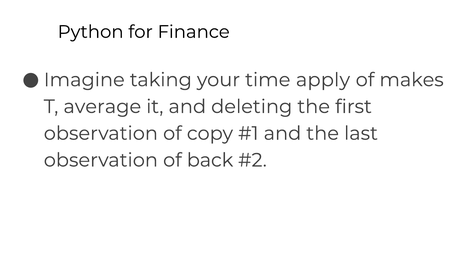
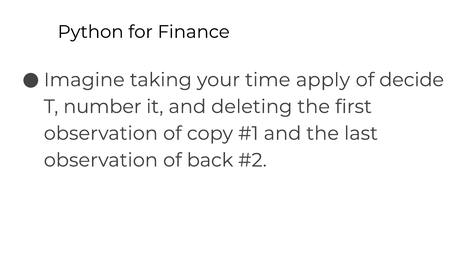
makes: makes -> decide
average: average -> number
